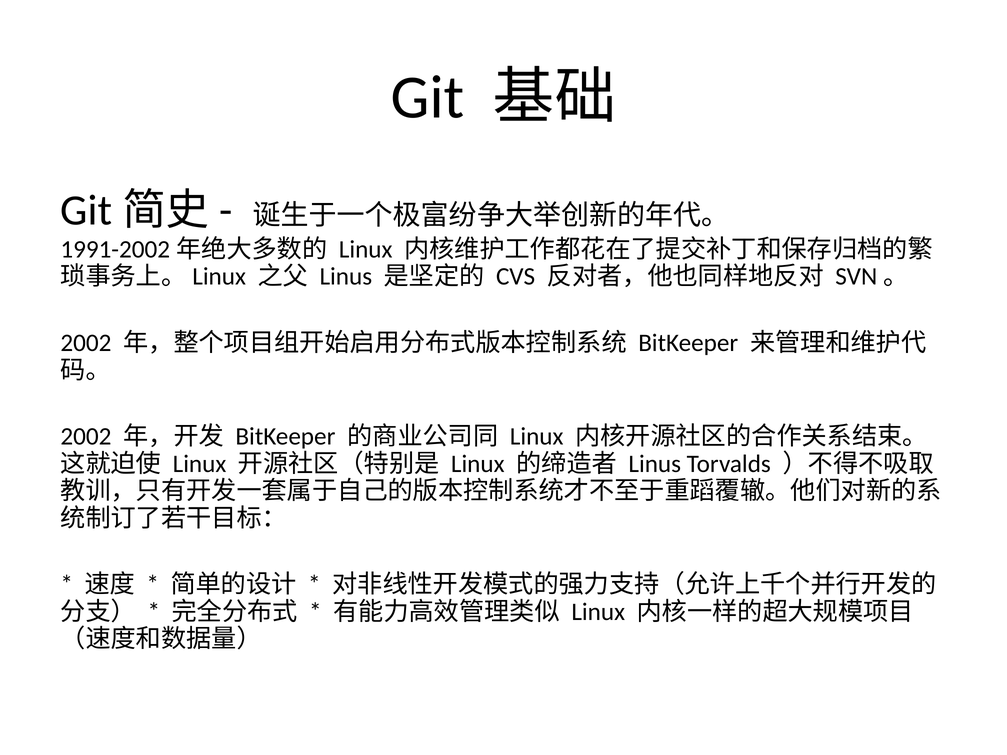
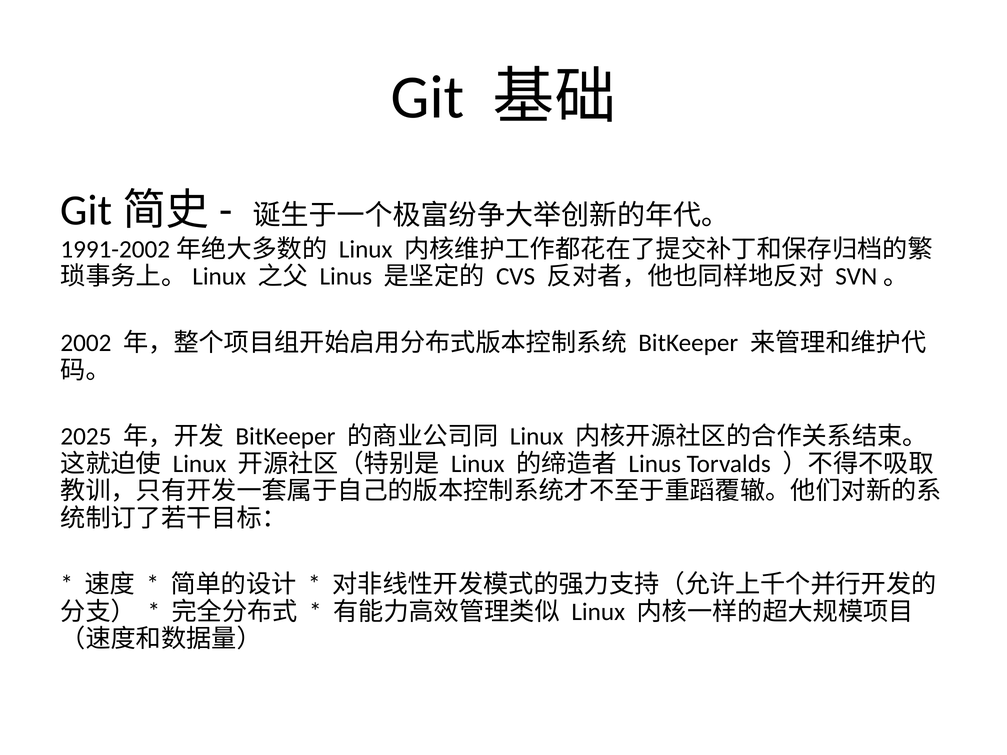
2002 at (86, 437): 2002 -> 2025
